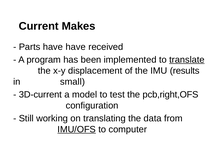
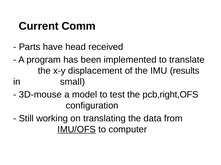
Makes: Makes -> Comm
have have: have -> head
translate underline: present -> none
3D-current: 3D-current -> 3D-mouse
